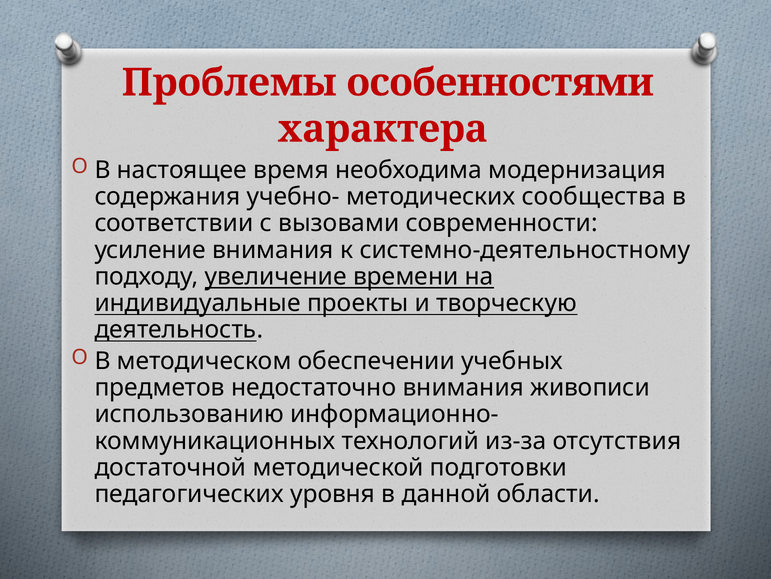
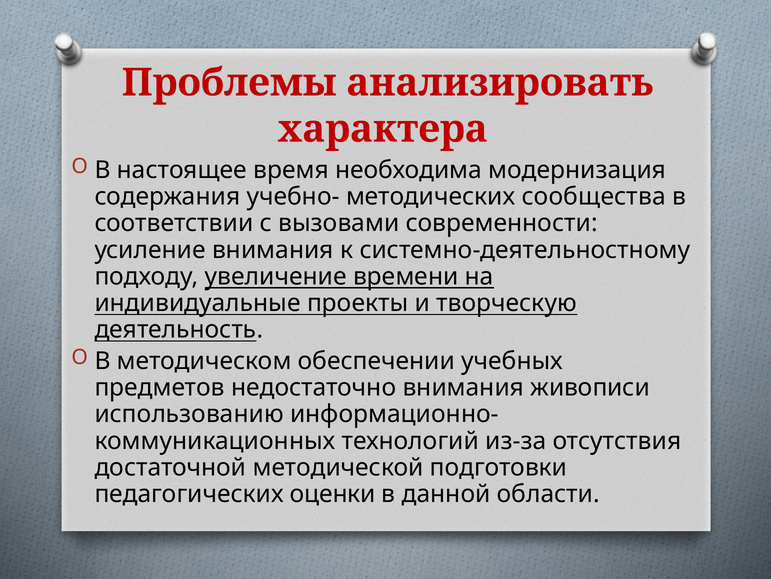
особенностями: особенностями -> анализировать
уровня: уровня -> оценки
